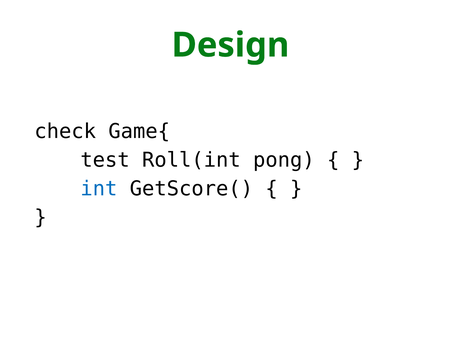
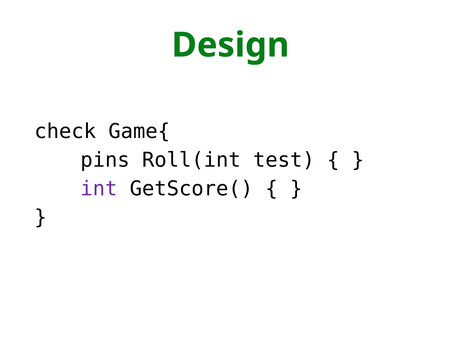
test: test -> pins
pong: pong -> test
int colour: blue -> purple
